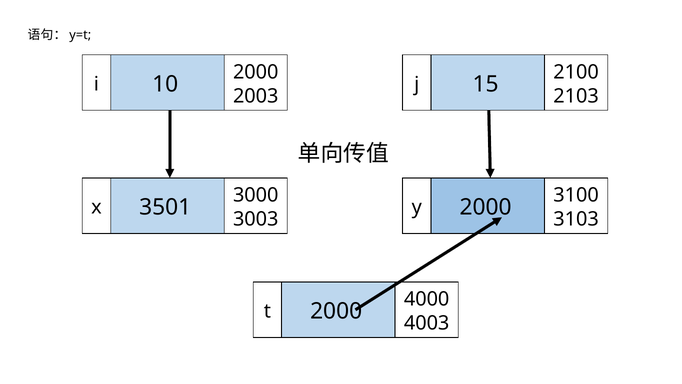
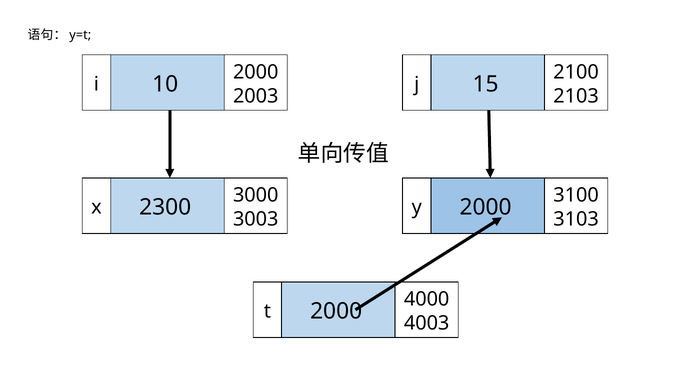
3501: 3501 -> 2300
